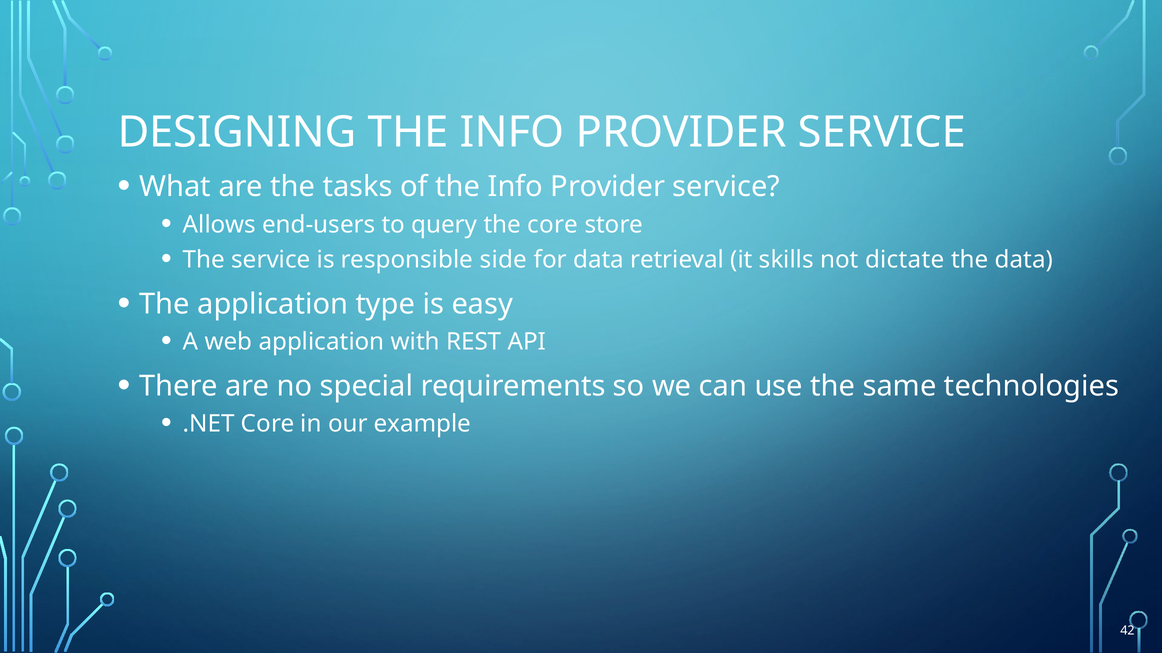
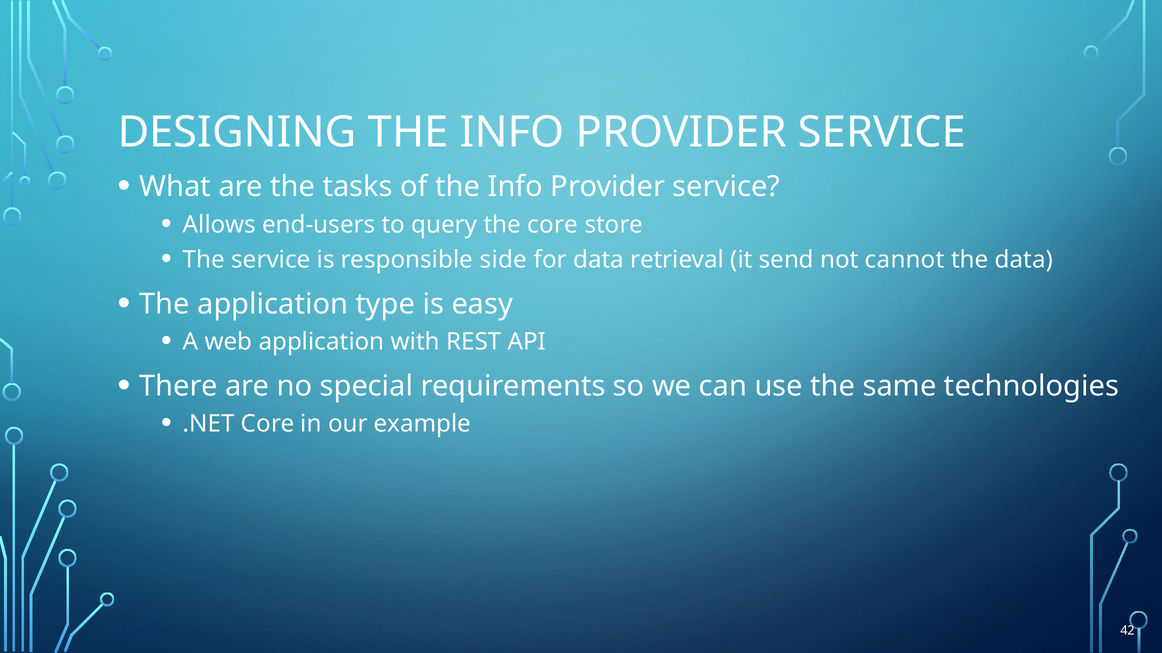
skills: skills -> send
dictate: dictate -> cannot
